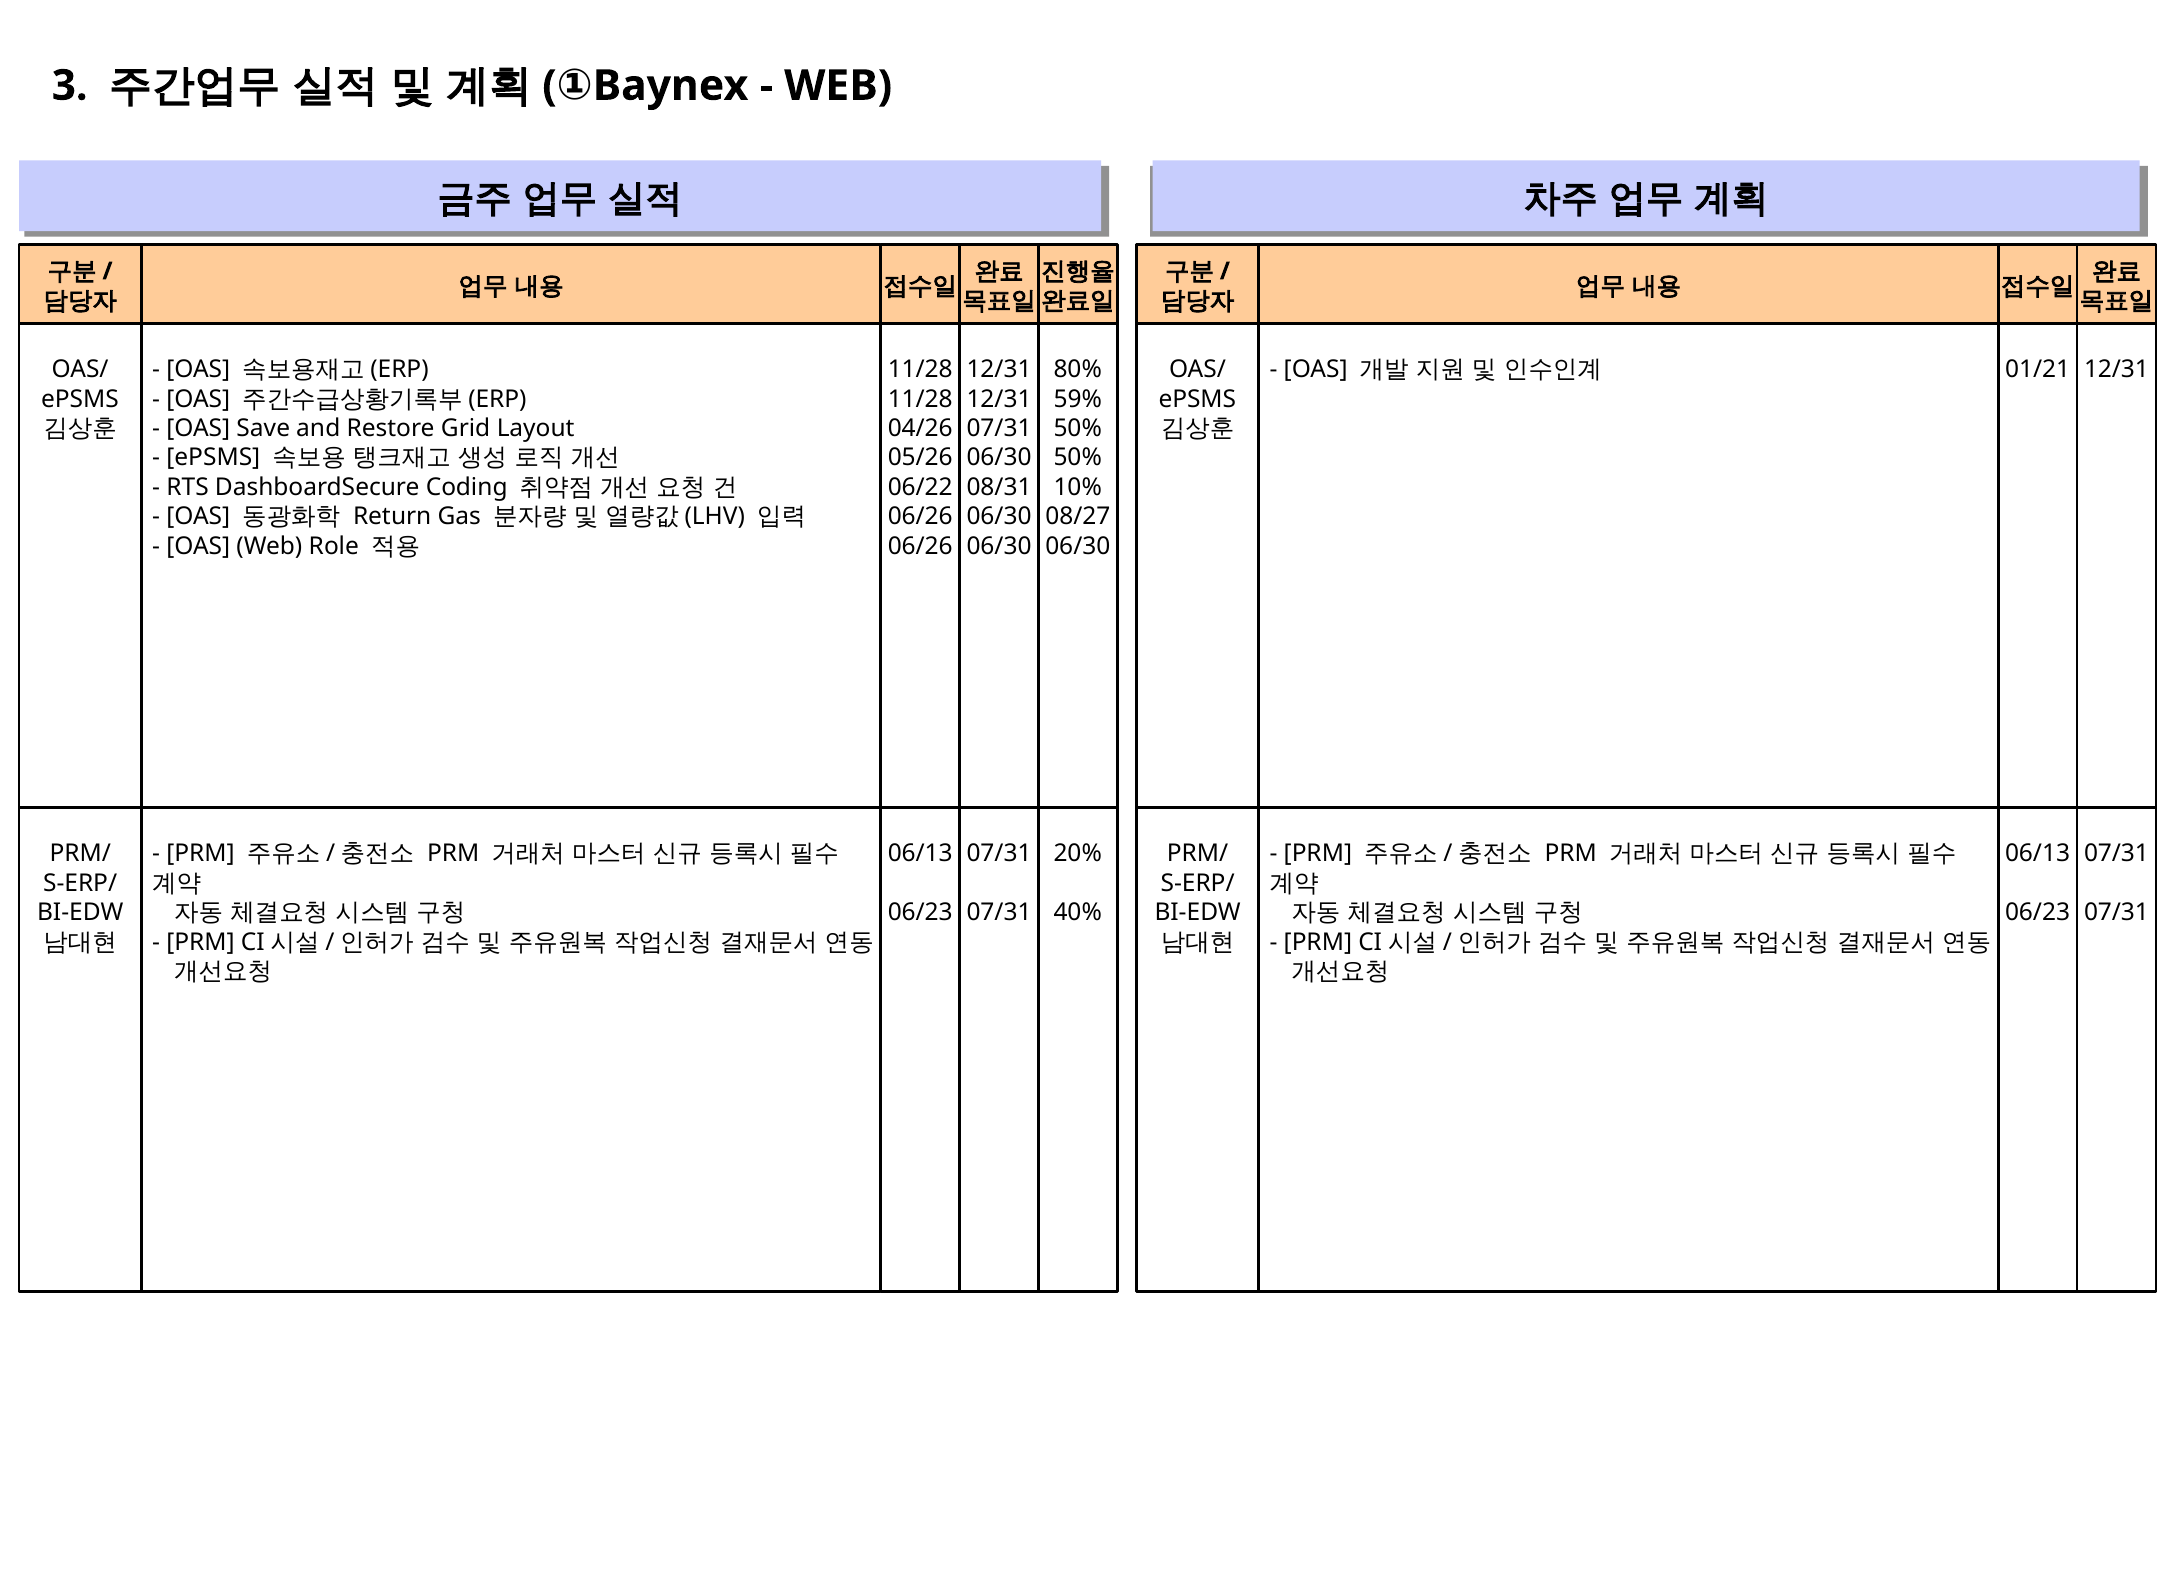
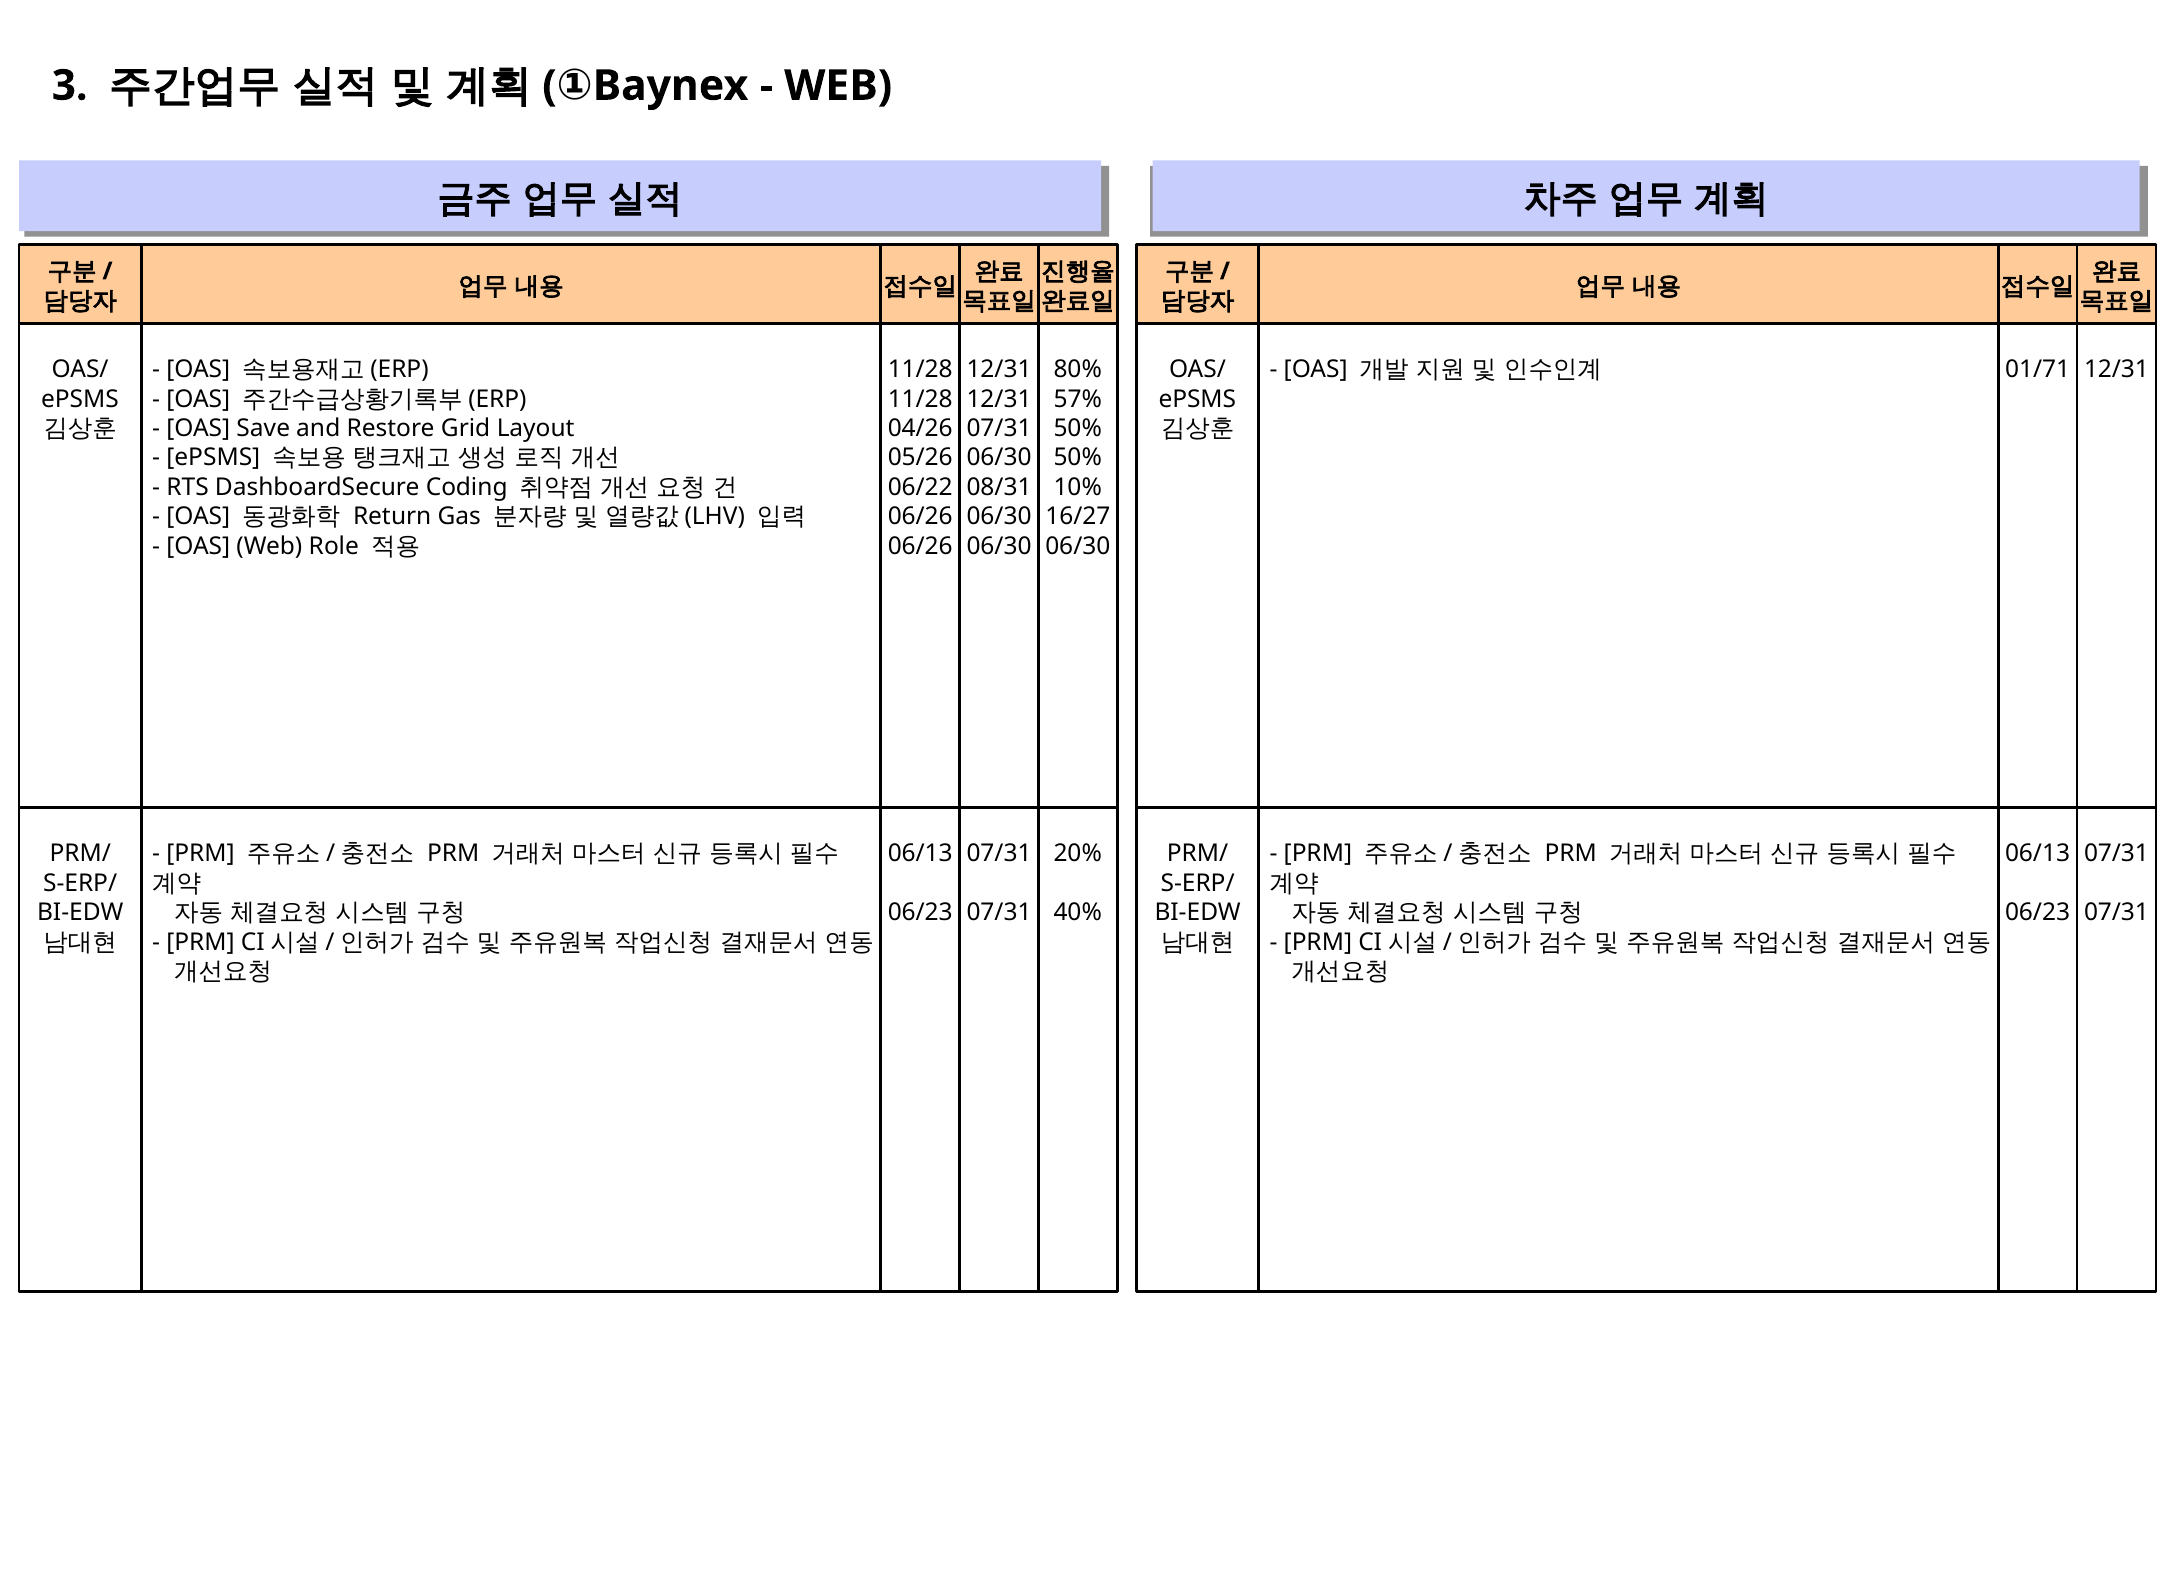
01/21: 01/21 -> 01/71
59%: 59% -> 57%
08/27: 08/27 -> 16/27
